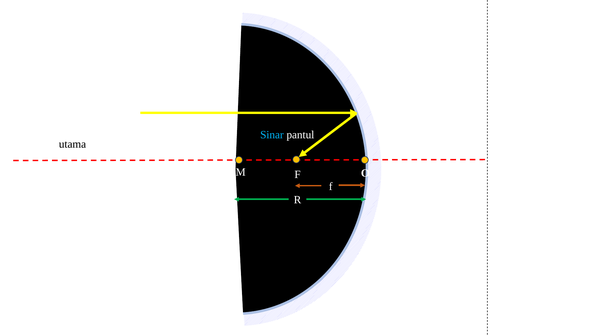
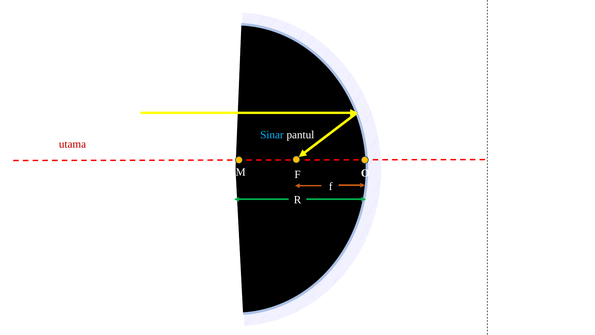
utama colour: black -> red
